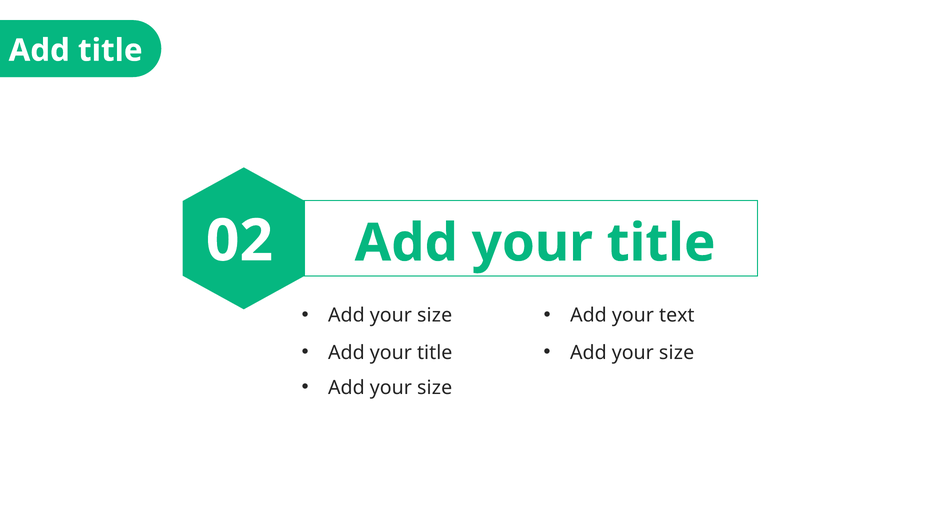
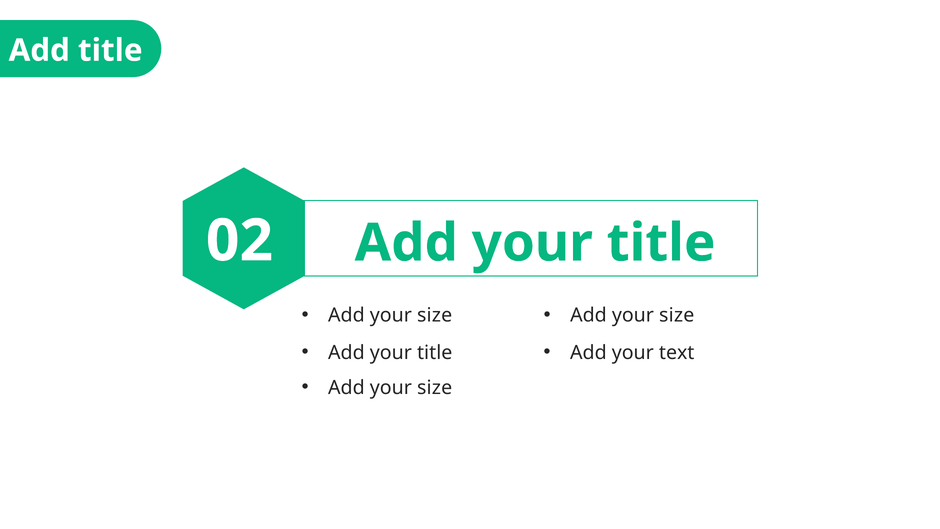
text at (677, 315): text -> size
size at (677, 352): size -> text
